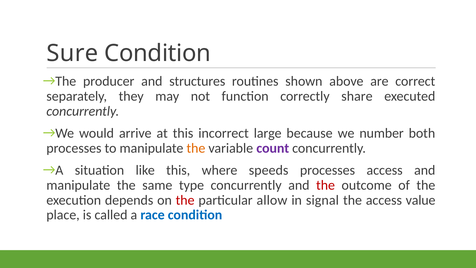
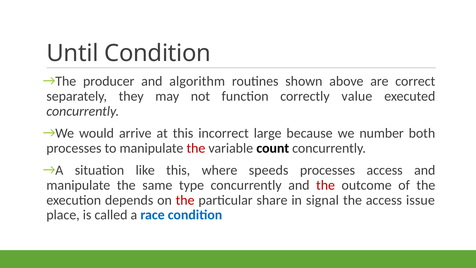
Sure: Sure -> Until
structures: structures -> algorithm
share: share -> value
the at (196, 148) colour: orange -> red
count colour: purple -> black
allow: allow -> share
value: value -> issue
